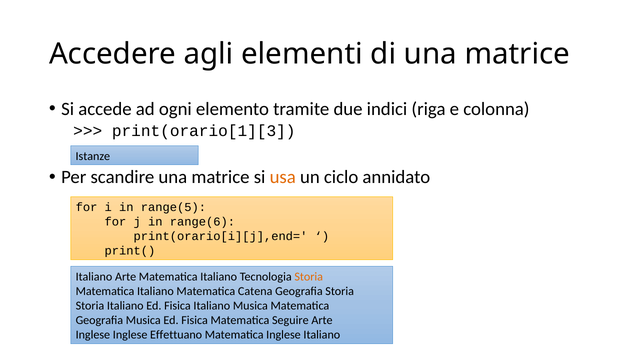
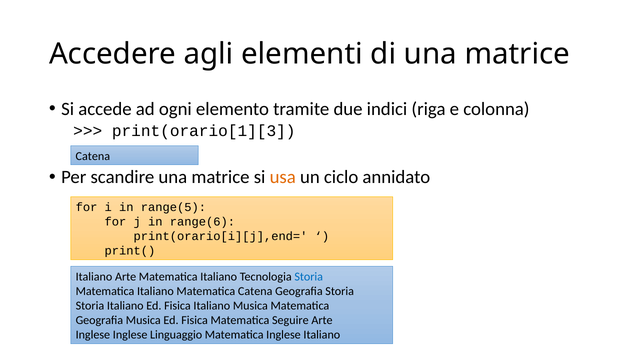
Istanze at (93, 156): Istanze -> Catena
Storia at (309, 277) colour: orange -> blue
Effettuano: Effettuano -> Linguaggio
